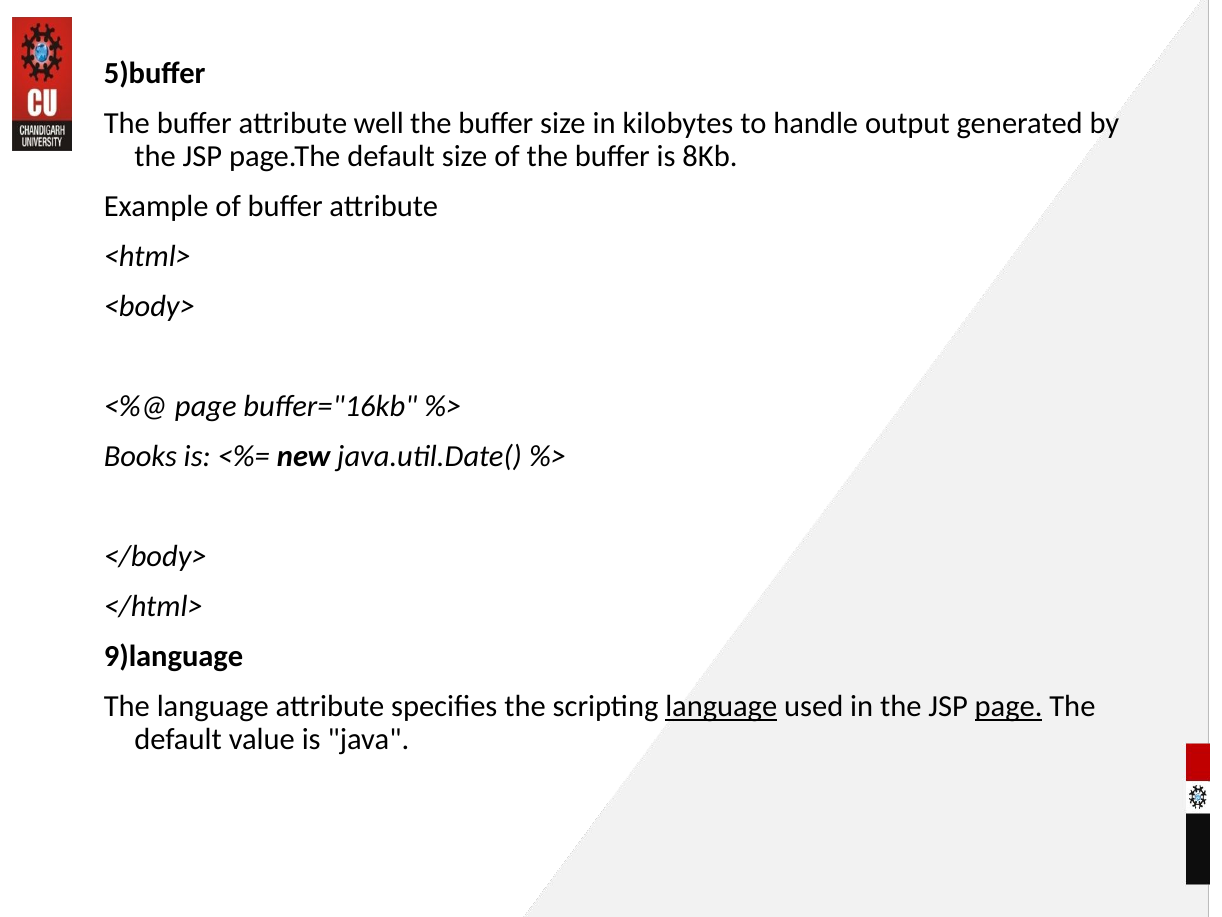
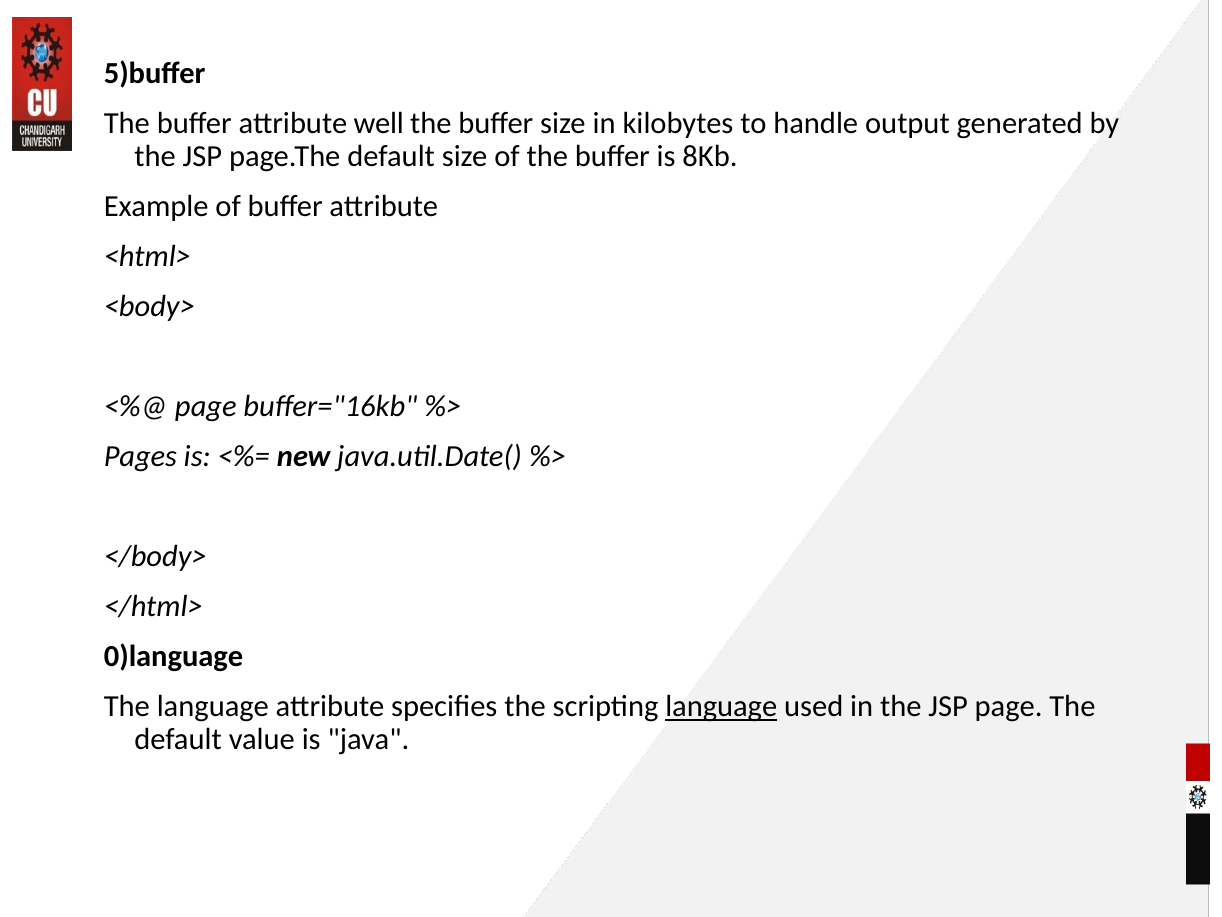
Books: Books -> Pages
9)language: 9)language -> 0)language
page at (1009, 706) underline: present -> none
